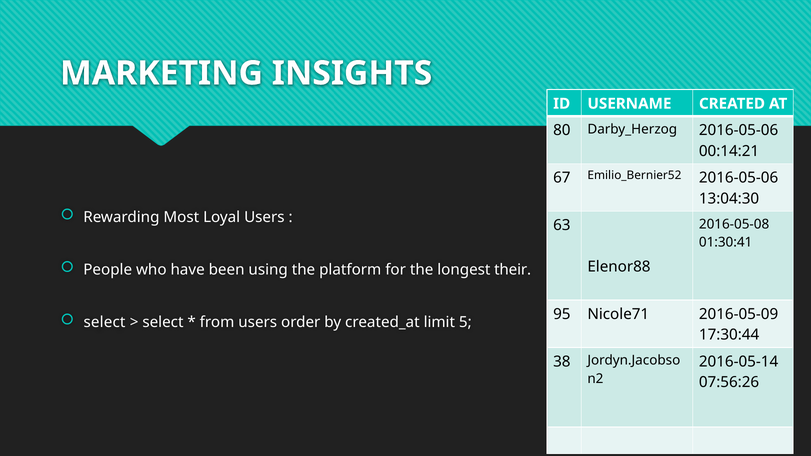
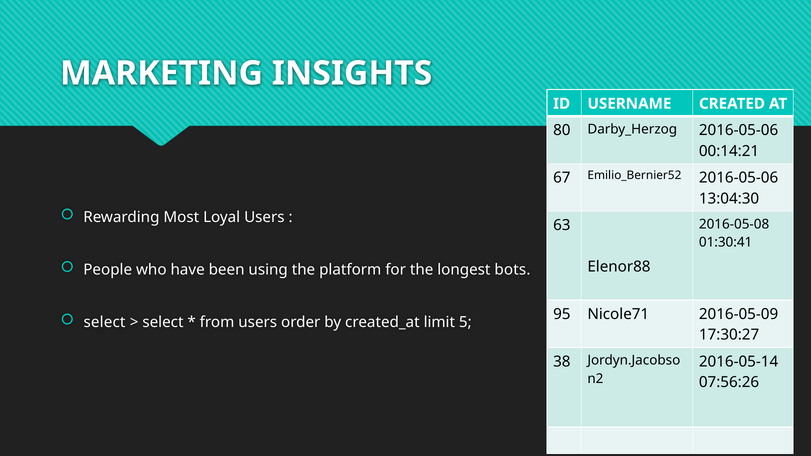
their: their -> bots
17:30:44: 17:30:44 -> 17:30:27
